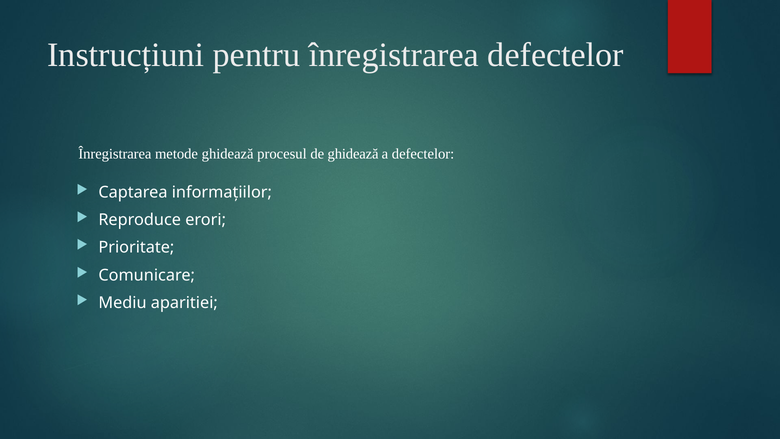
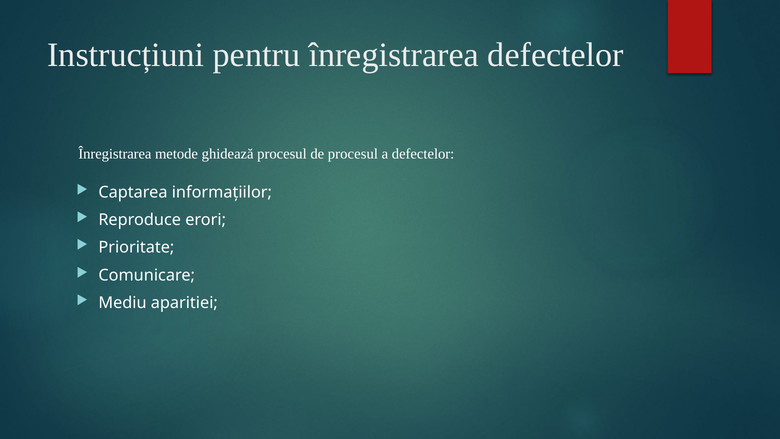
de ghidează: ghidează -> procesul
